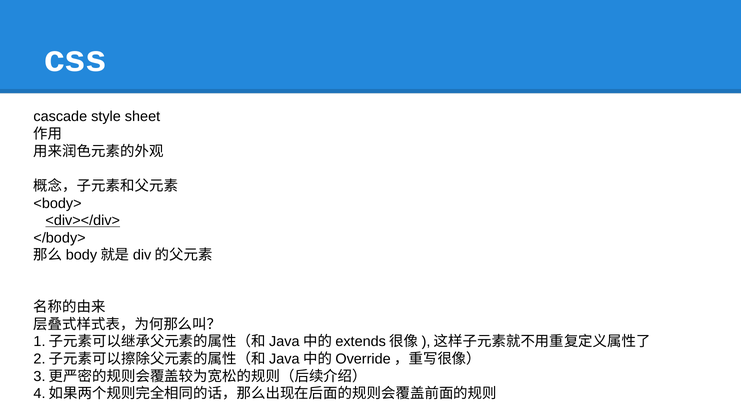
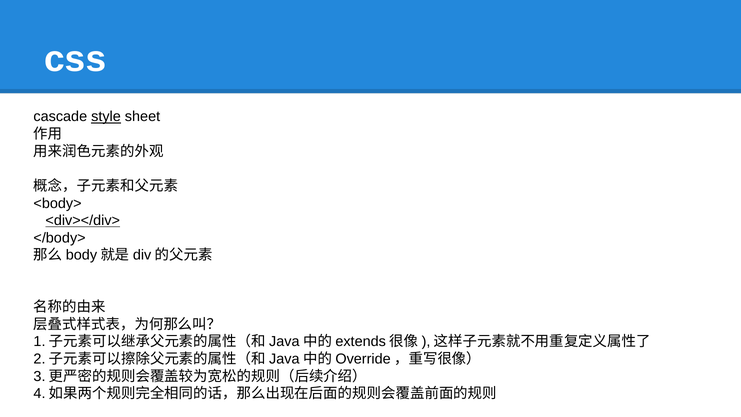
style underline: none -> present
